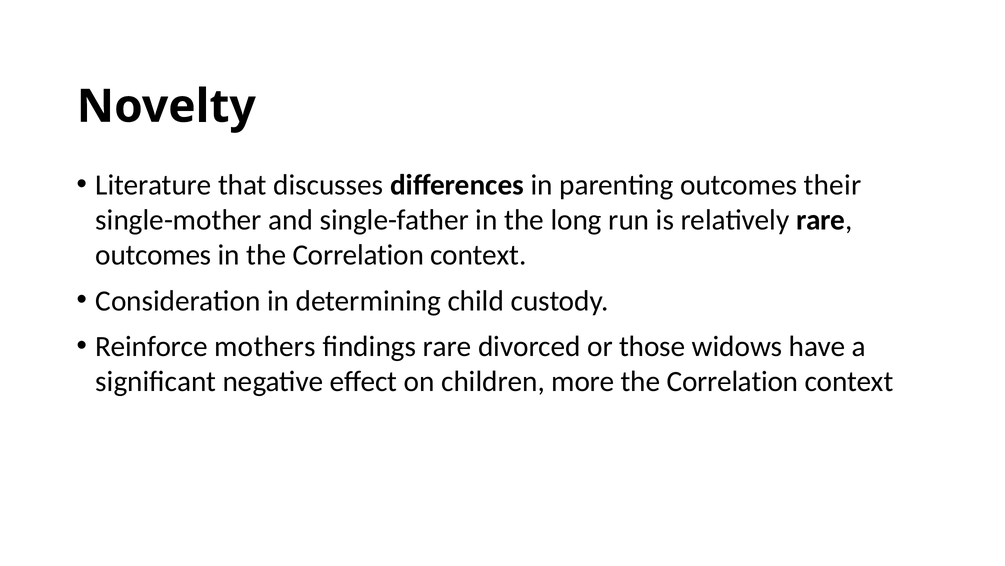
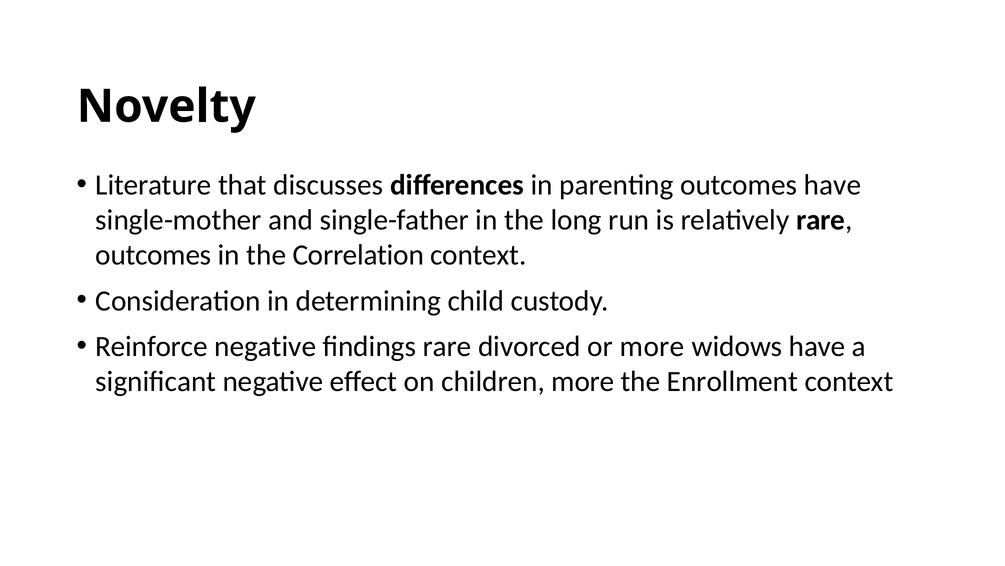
outcomes their: their -> have
Reinforce mothers: mothers -> negative
or those: those -> more
Correlation at (733, 381): Correlation -> Enrollment
